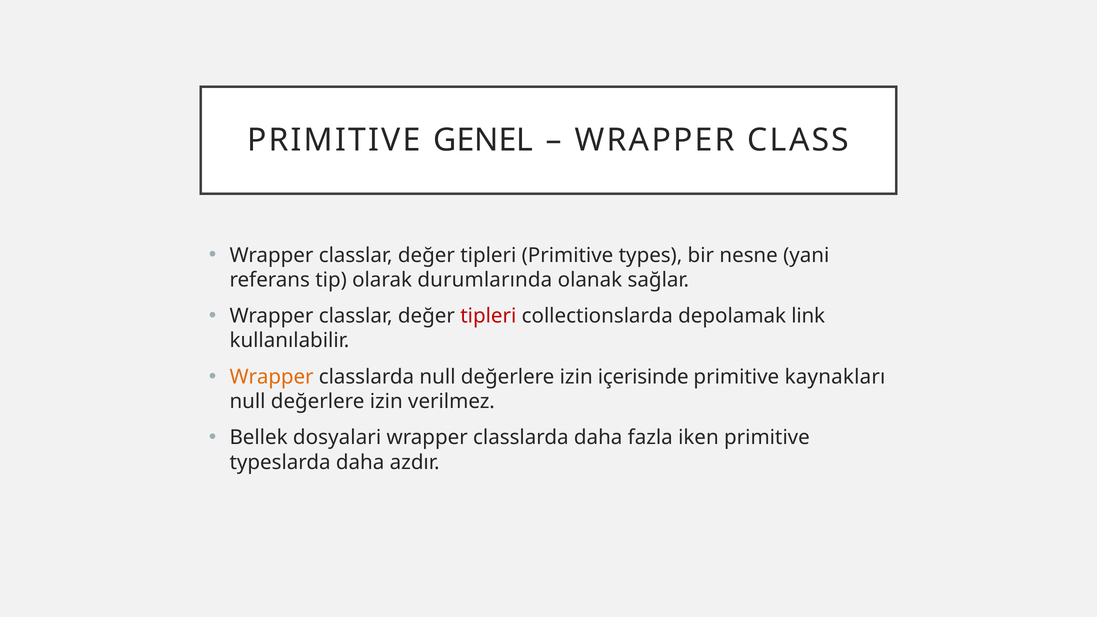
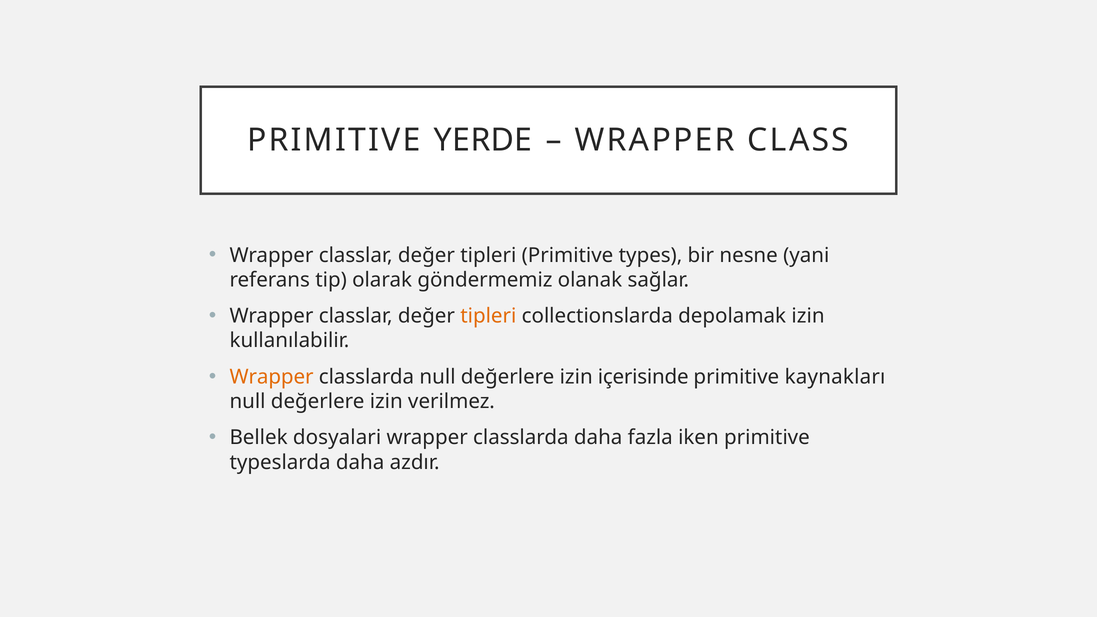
GENEL: GENEL -> YERDE
durumlarında: durumlarında -> göndermemiz
tipleri at (488, 316) colour: red -> orange
depolamak link: link -> izin
